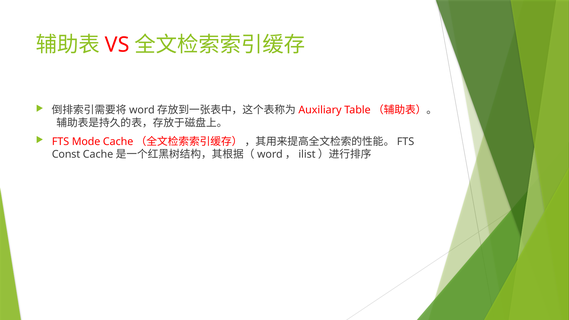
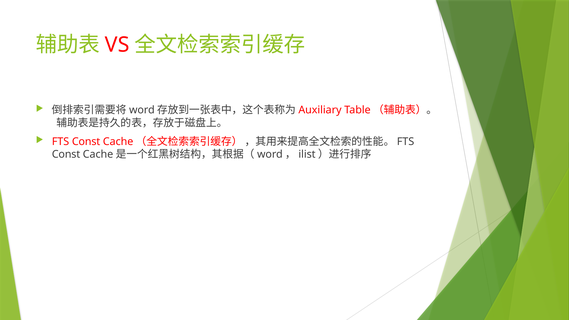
FTS Mode: Mode -> Const
